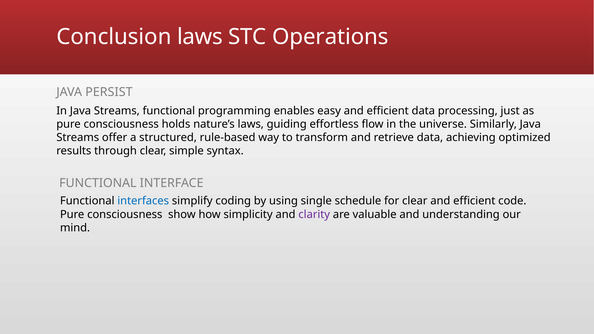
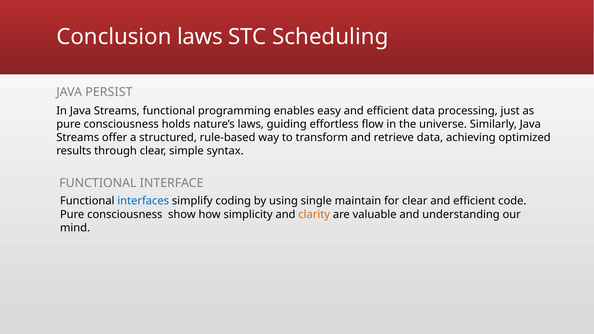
Operations: Operations -> Scheduling
schedule: schedule -> maintain
clarity colour: purple -> orange
